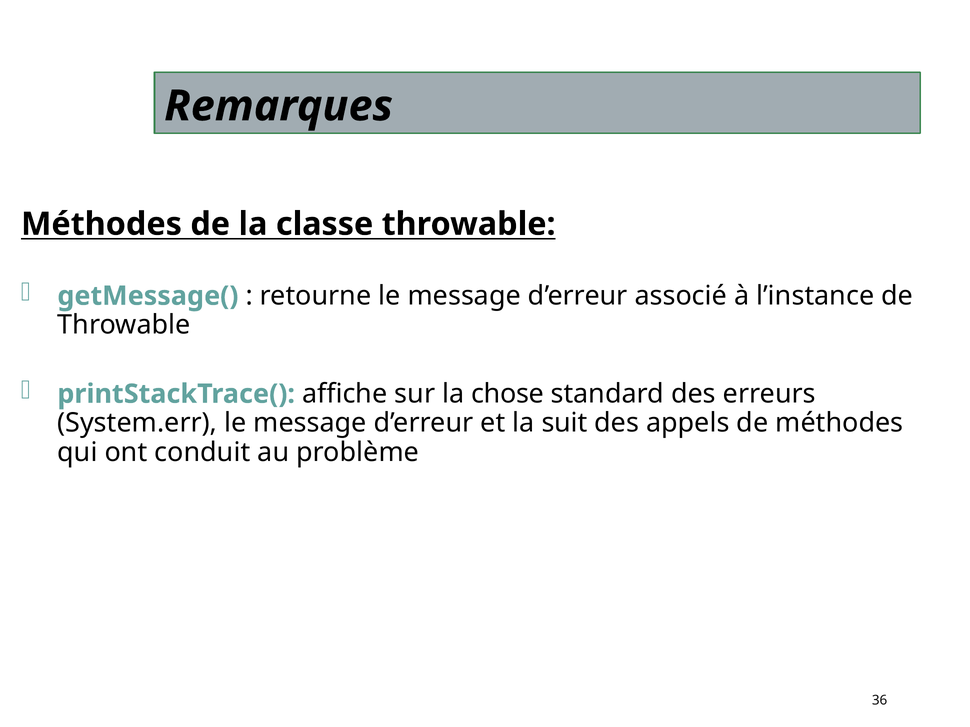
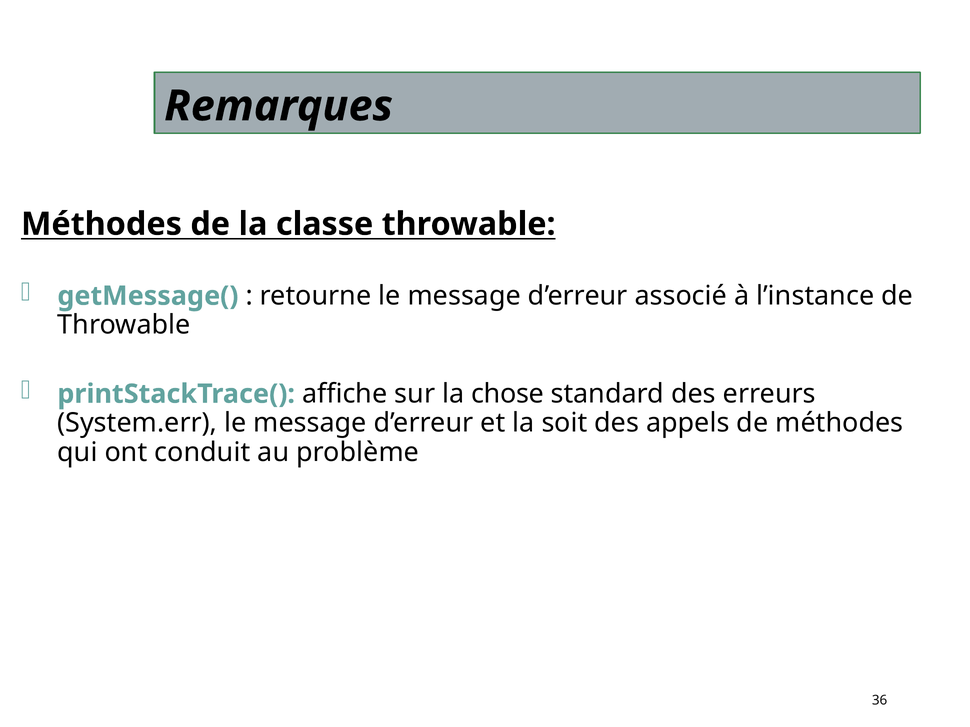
suit: suit -> soit
